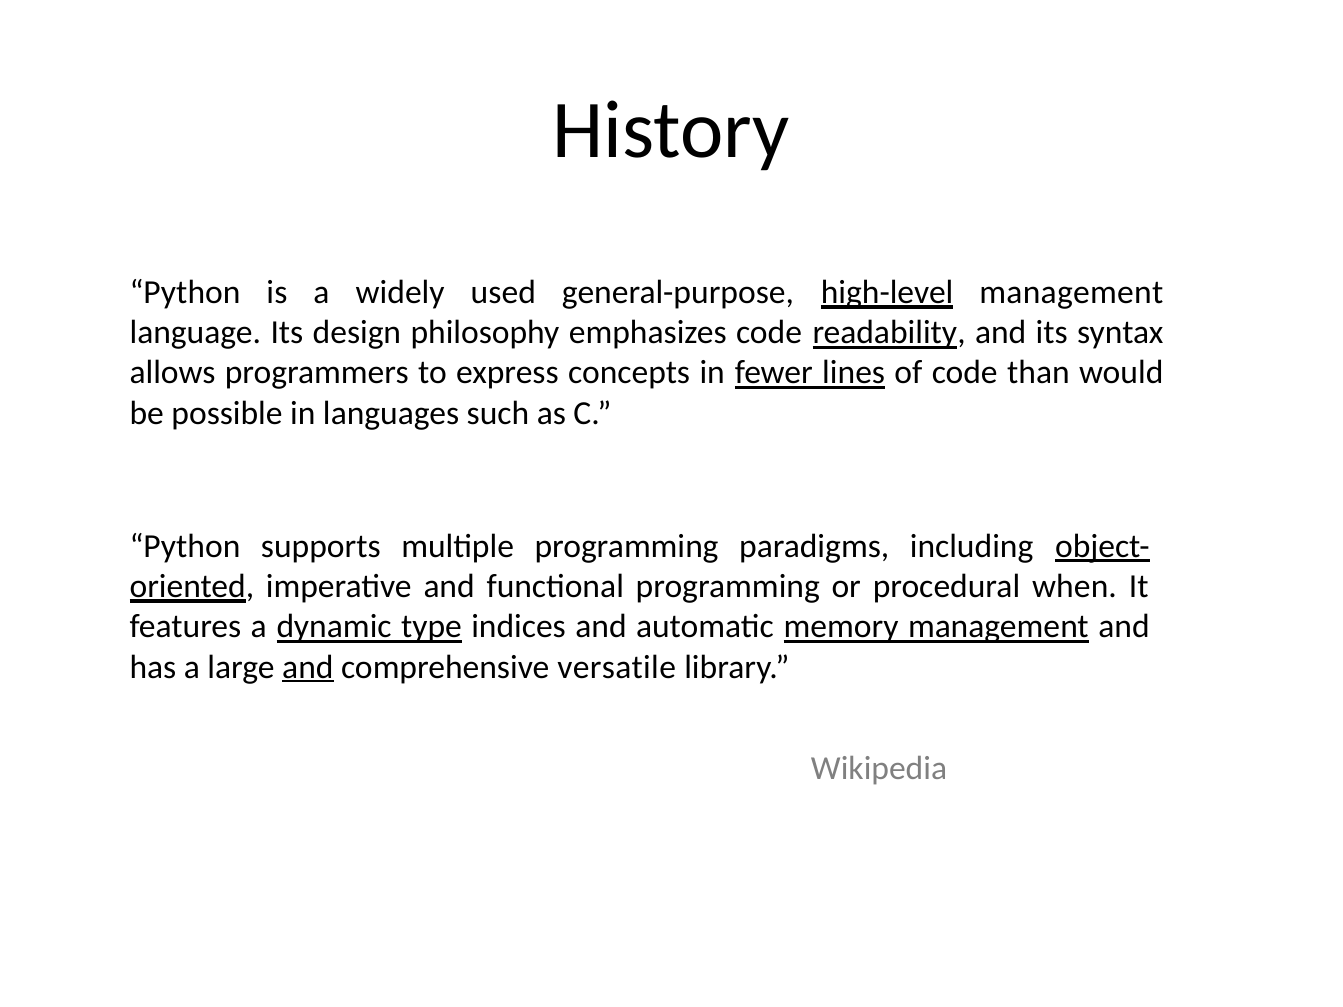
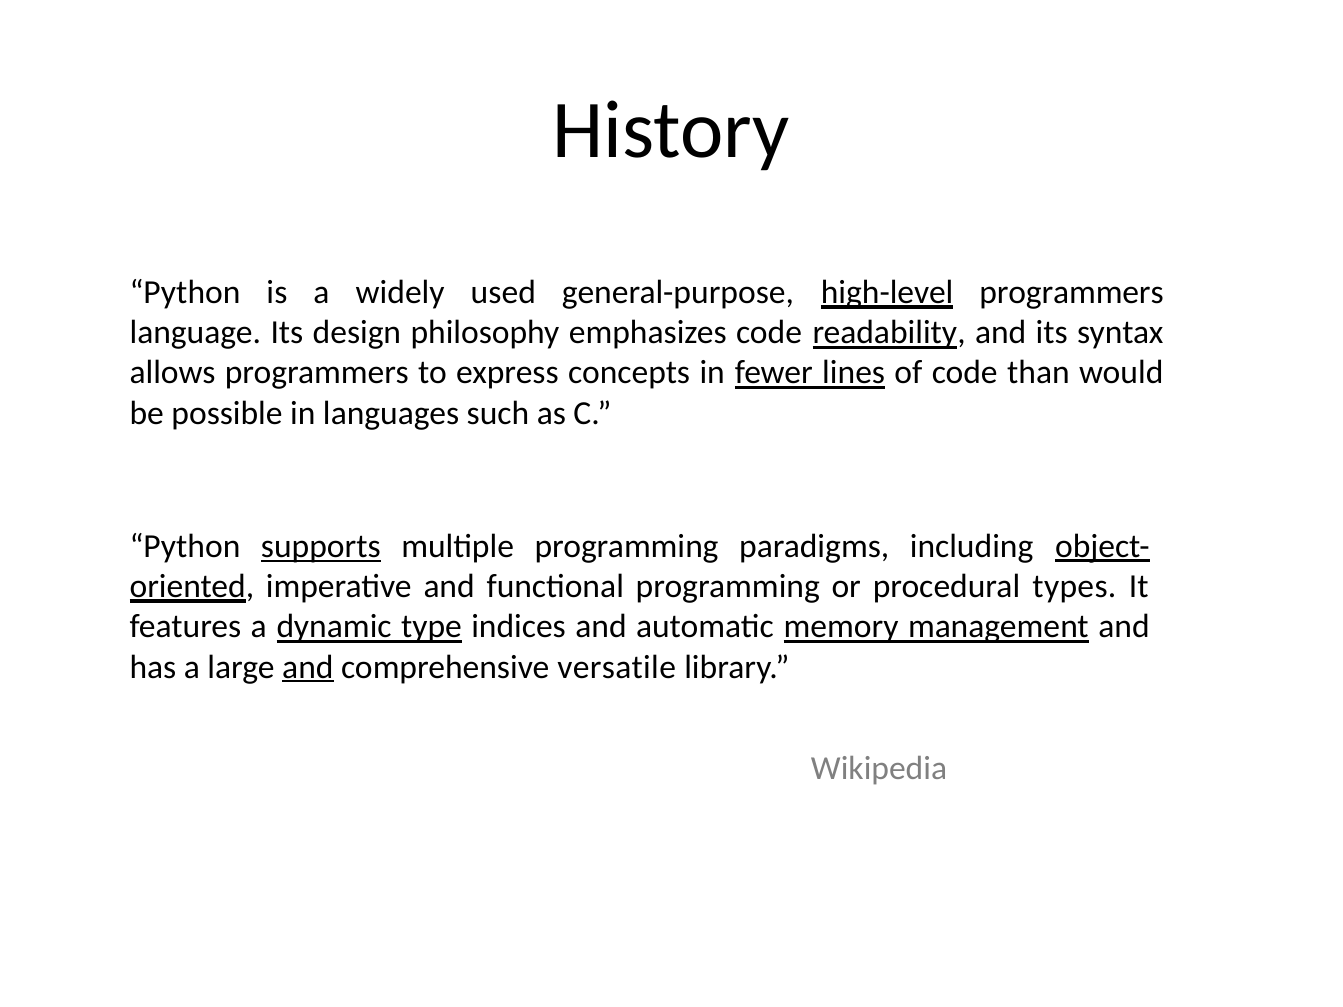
high-level management: management -> programmers
supports underline: none -> present
when: when -> types
